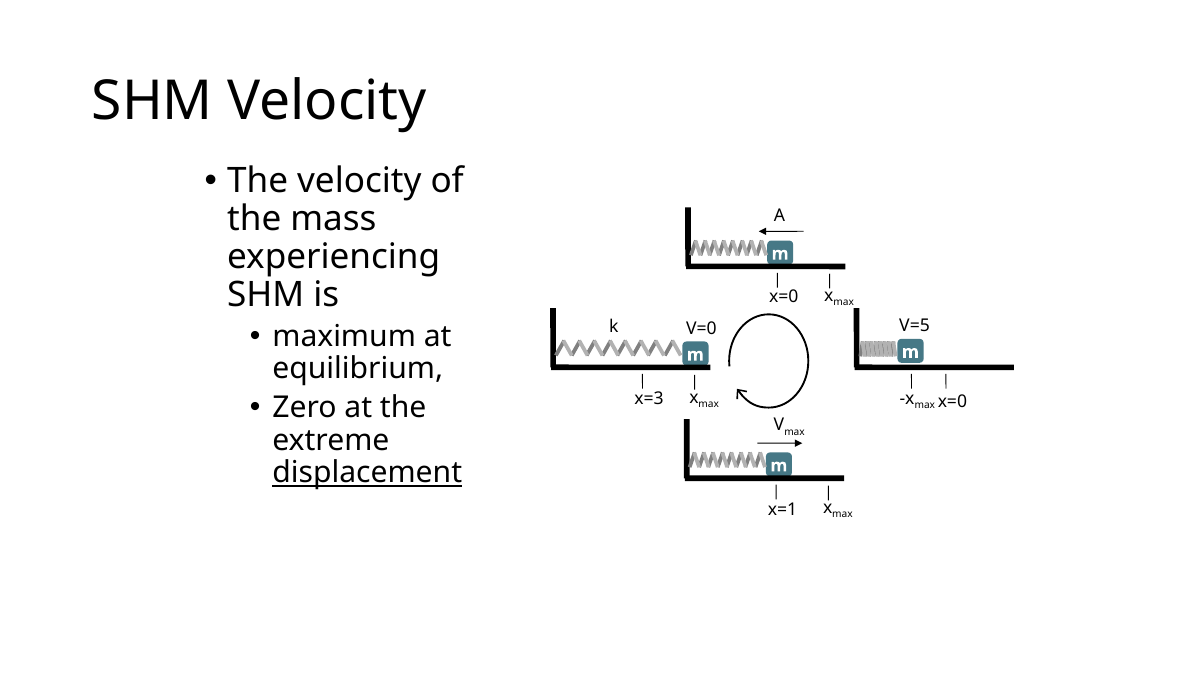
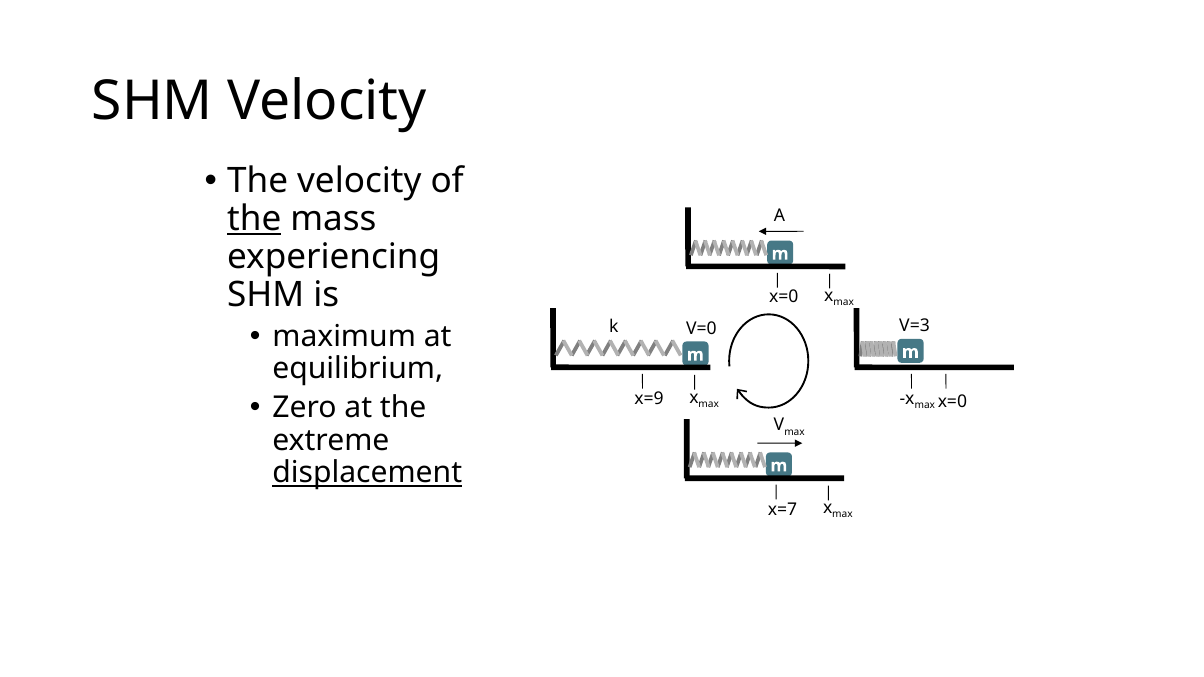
the at (254, 219) underline: none -> present
V=5: V=5 -> V=3
x=3: x=3 -> x=9
x=1: x=1 -> x=7
